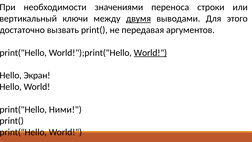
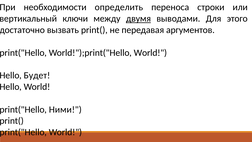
значениями: значениями -> определить
World at (150, 53) underline: present -> none
Экран: Экран -> Будет
